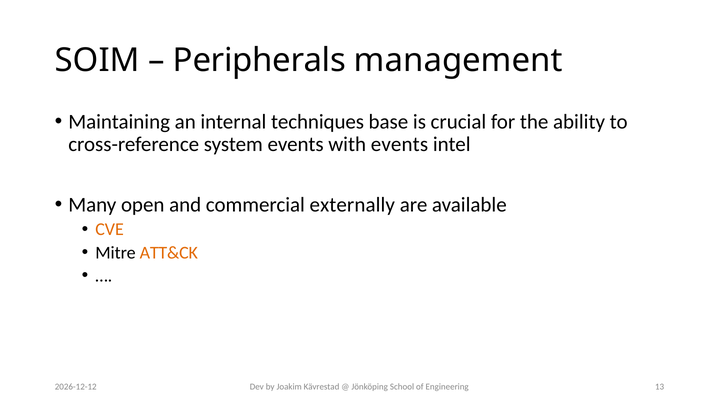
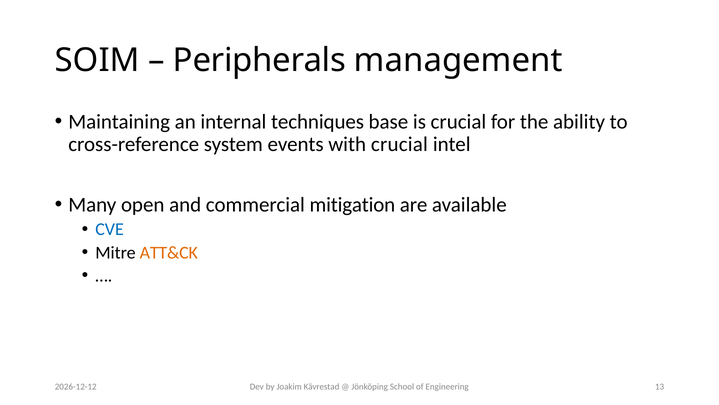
with events: events -> crucial
externally: externally -> mitigation
CVE colour: orange -> blue
